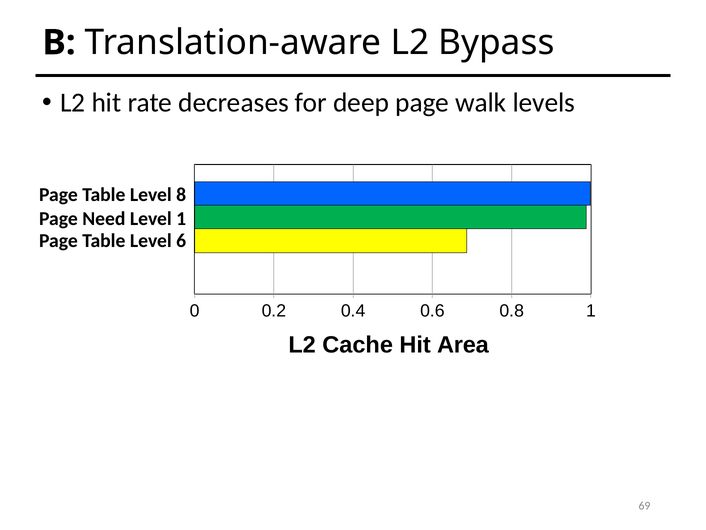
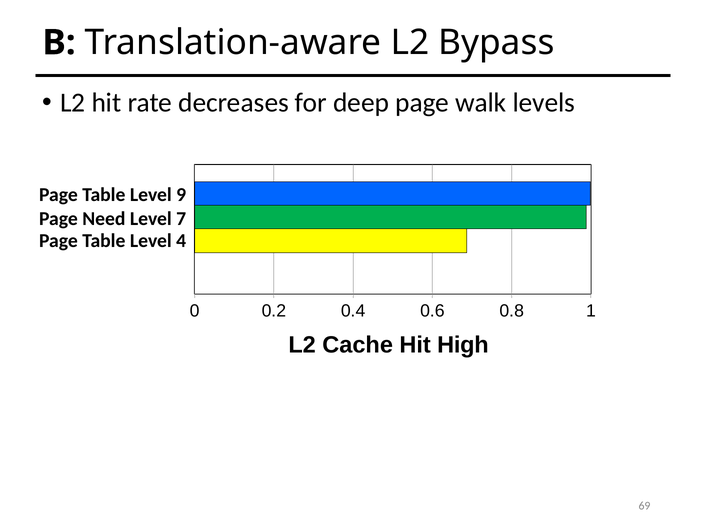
8: 8 -> 9
Level 1: 1 -> 7
6: 6 -> 4
Area: Area -> High
